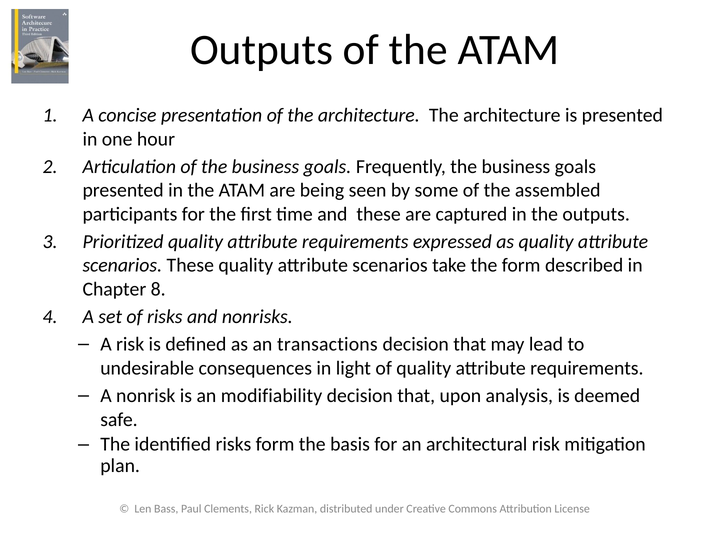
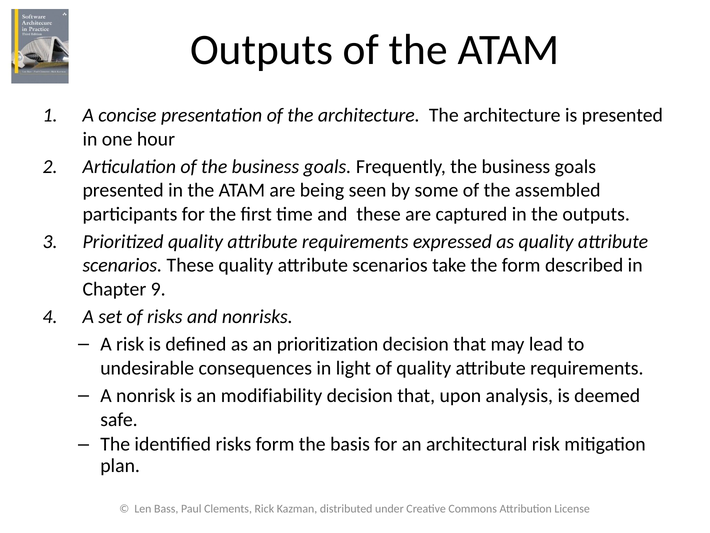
8: 8 -> 9
transactions: transactions -> prioritization
